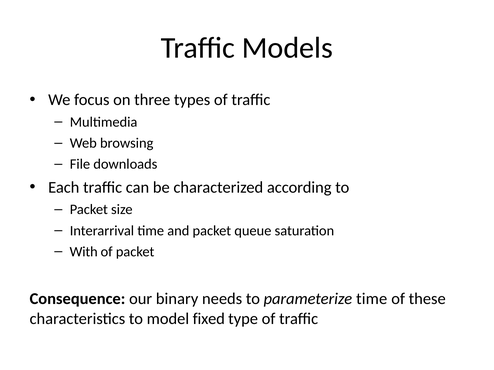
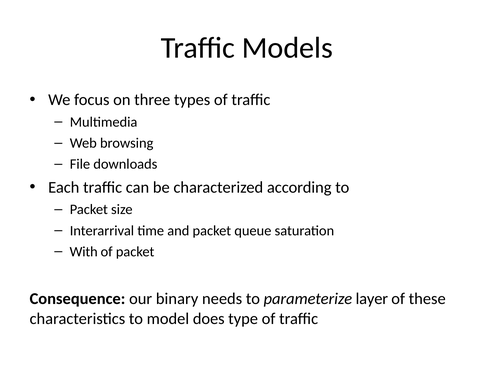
parameterize time: time -> layer
fixed: fixed -> does
